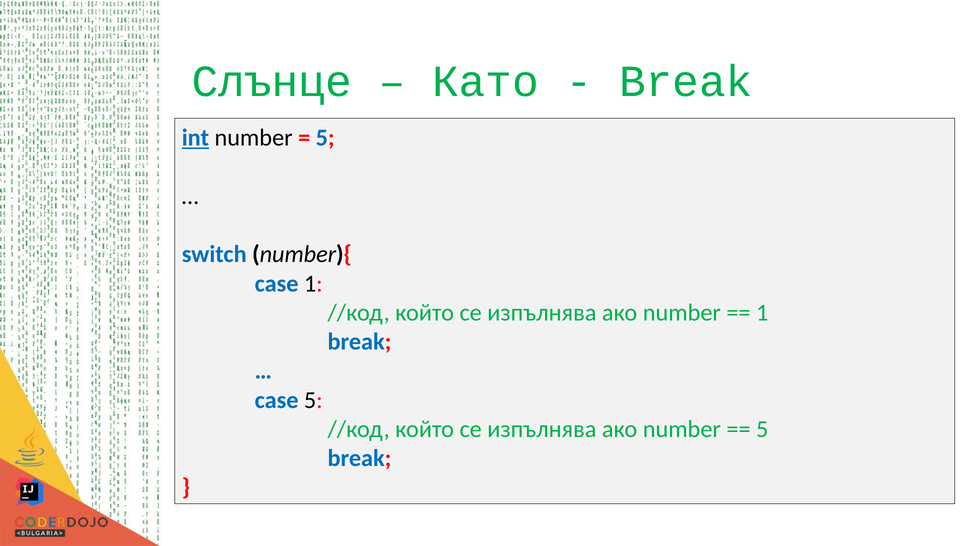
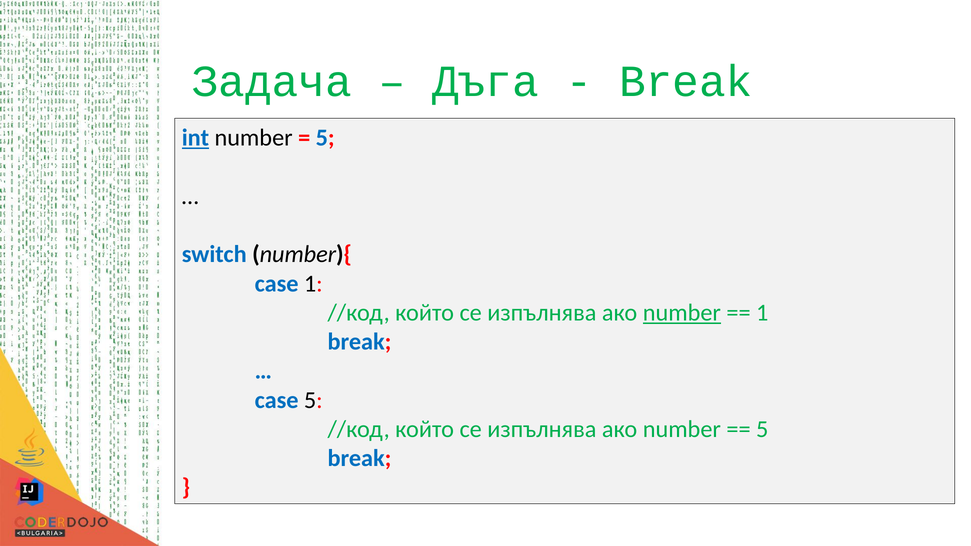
Слънце: Слънце -> Задача
Като: Като -> Дъга
number at (682, 313) underline: none -> present
